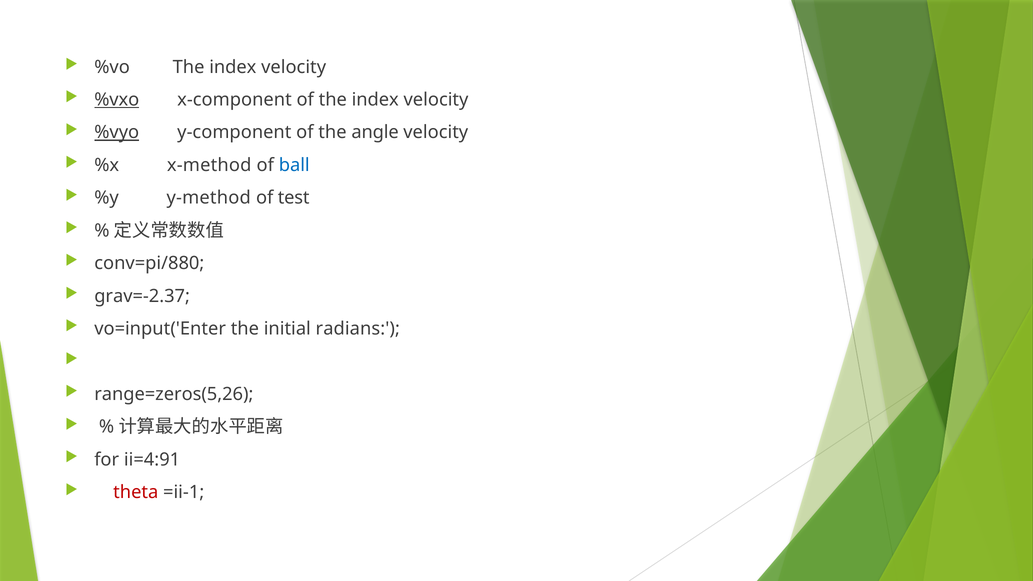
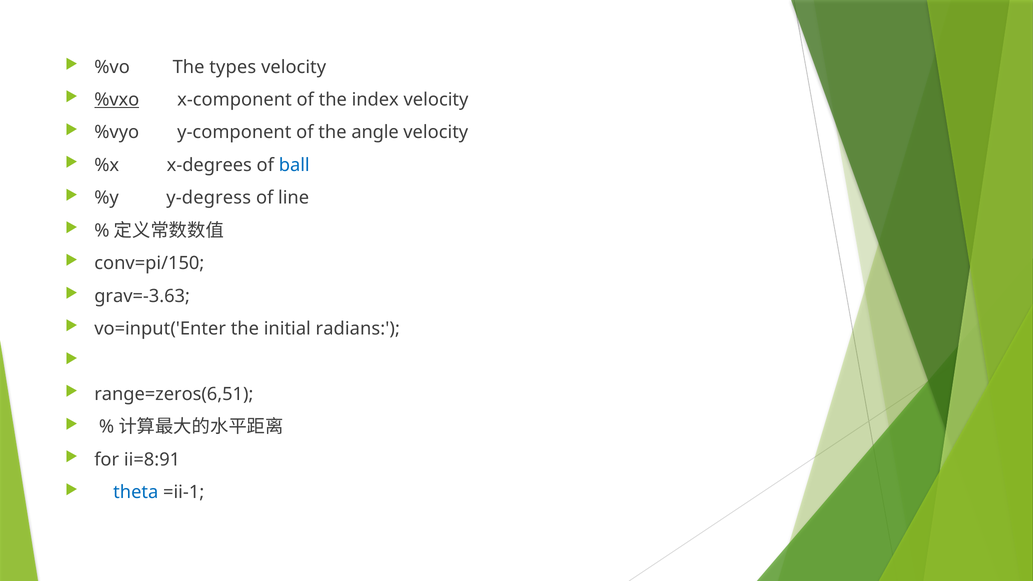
%vo The index: index -> types
%vyo underline: present -> none
x-method: x-method -> x-degrees
y-method: y-method -> y-degress
test: test -> line
conv=pi/880: conv=pi/880 -> conv=pi/150
grav=-2.37: grav=-2.37 -> grav=-3.63
range=zeros(5,26: range=zeros(5,26 -> range=zeros(6,51
ii=4:91: ii=4:91 -> ii=8:91
theta colour: red -> blue
